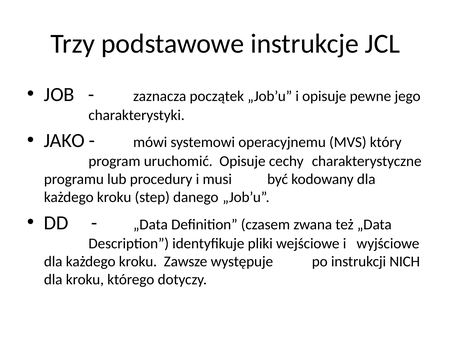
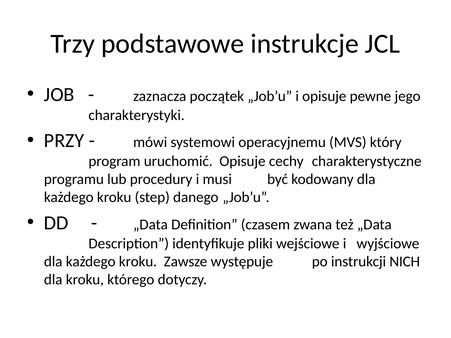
JAKO: JAKO -> PRZY
